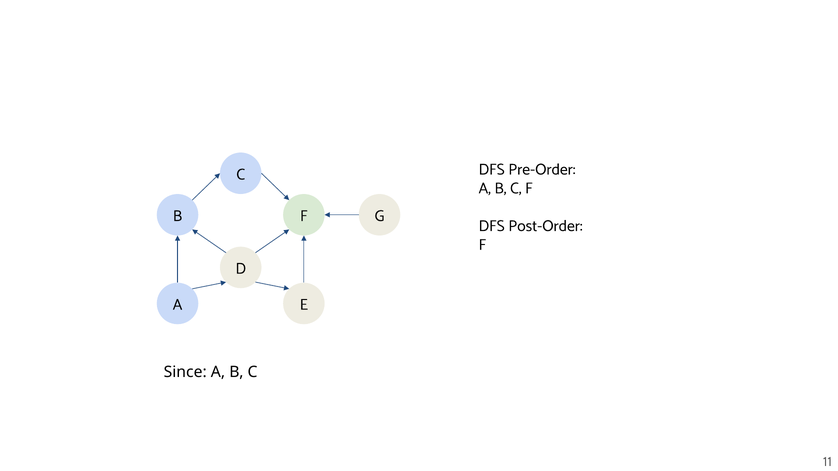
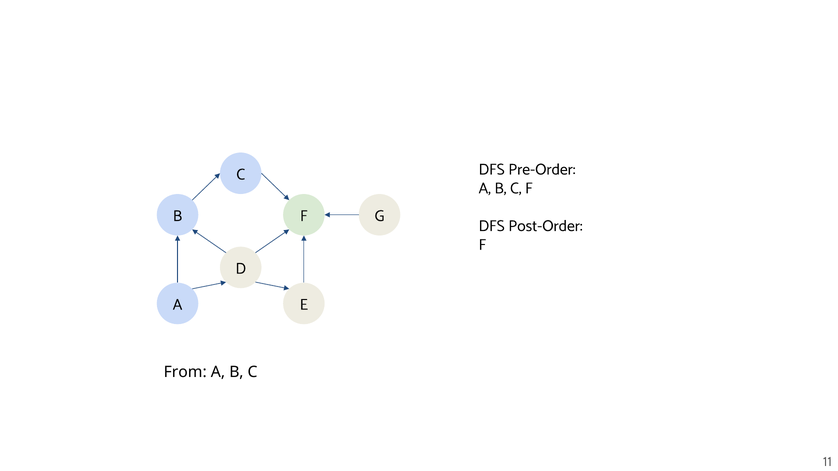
Since: Since -> From
